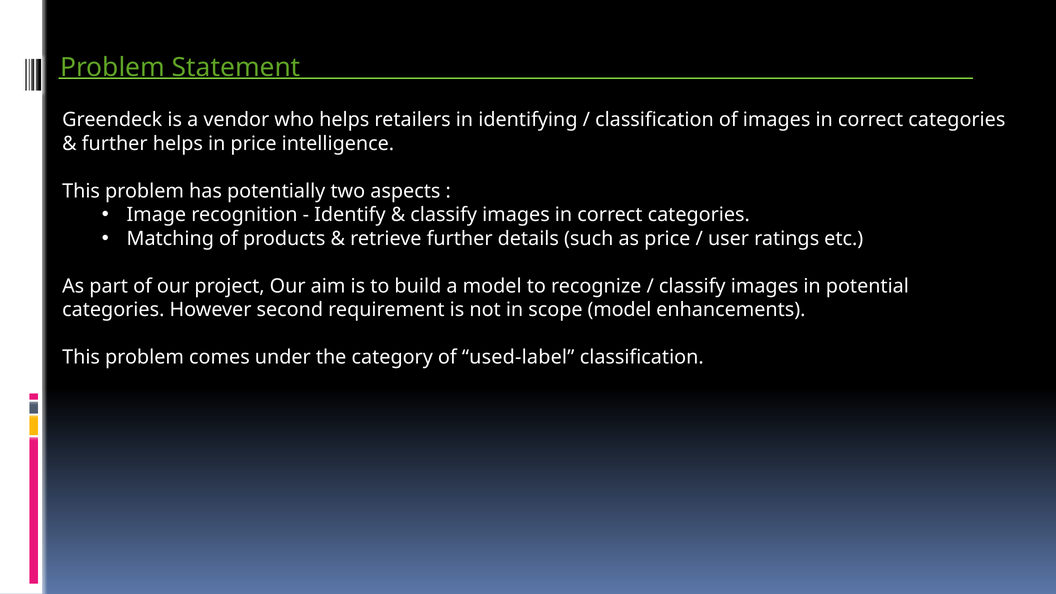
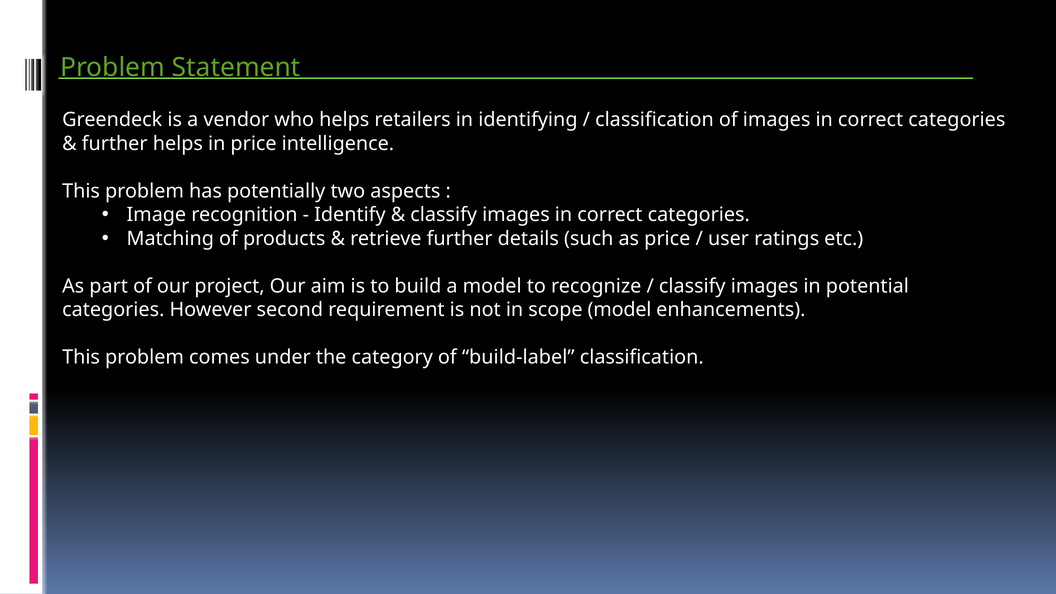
used-label: used-label -> build-label
